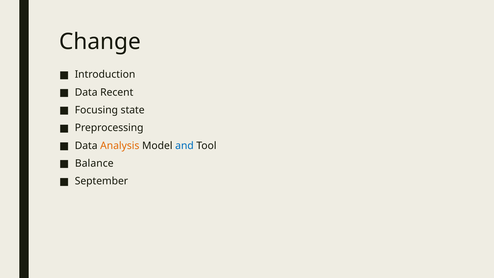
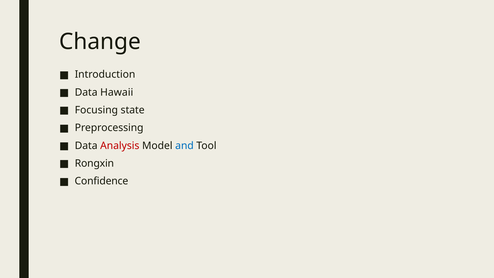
Recent: Recent -> Hawaii
Analysis colour: orange -> red
Balance: Balance -> Rongxin
September: September -> Confidence
